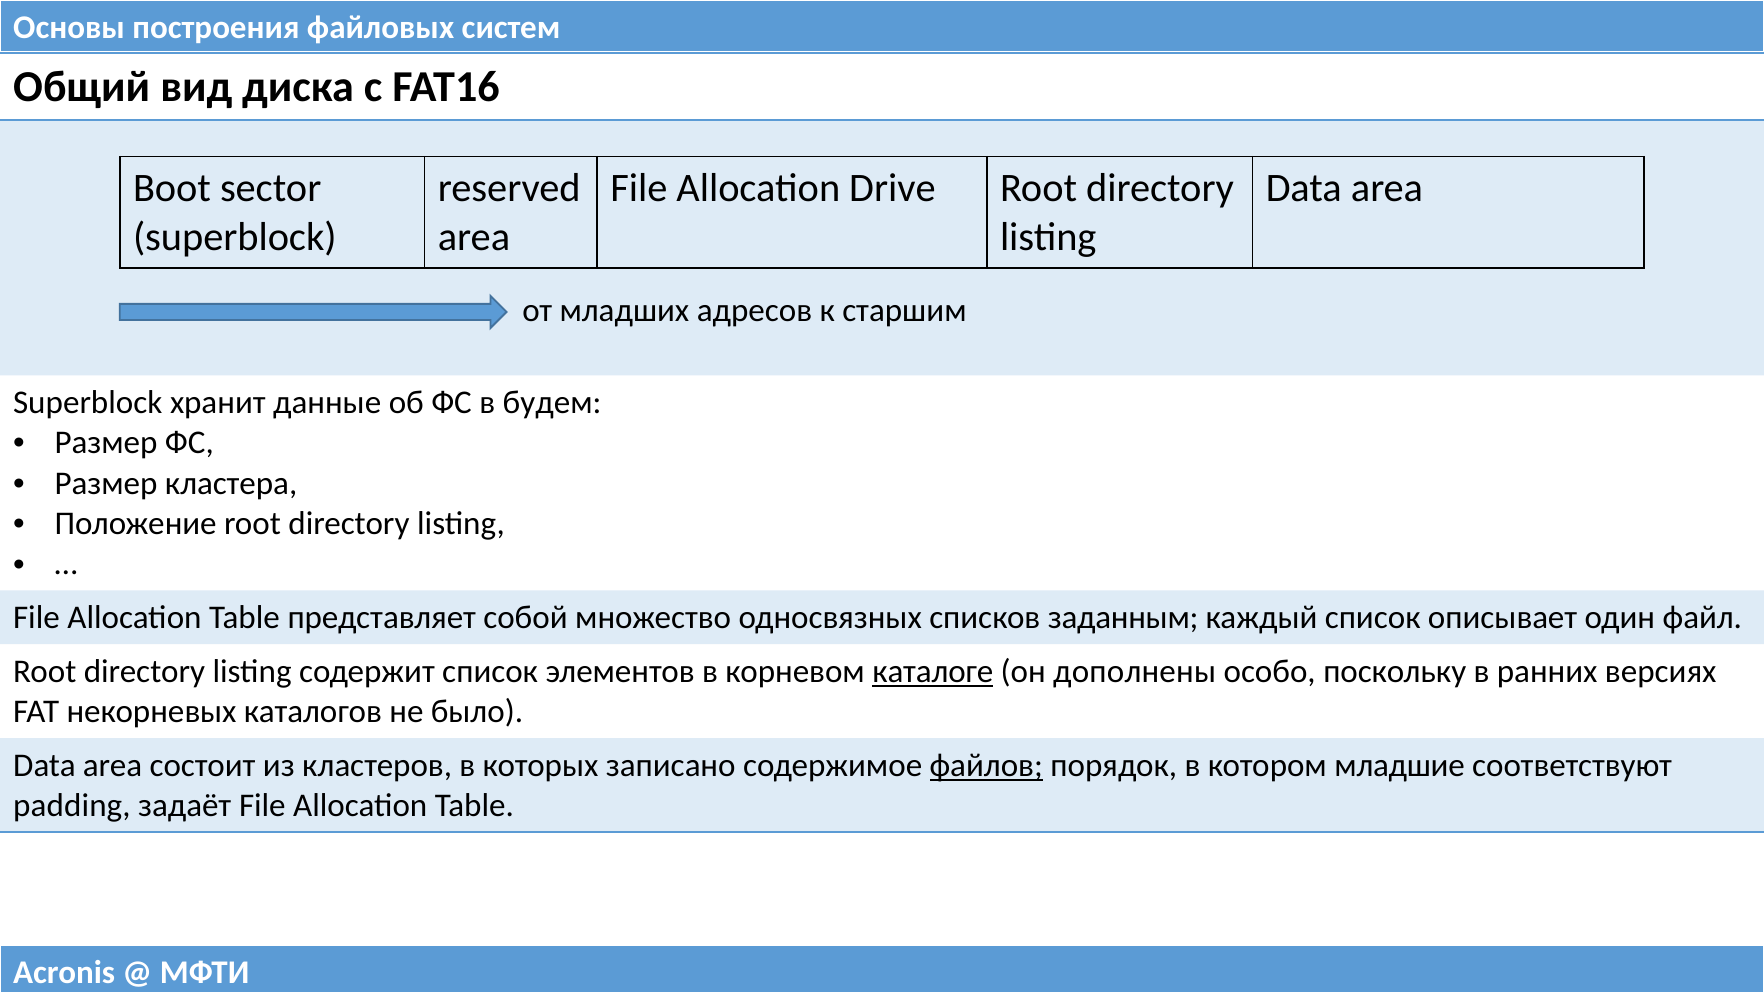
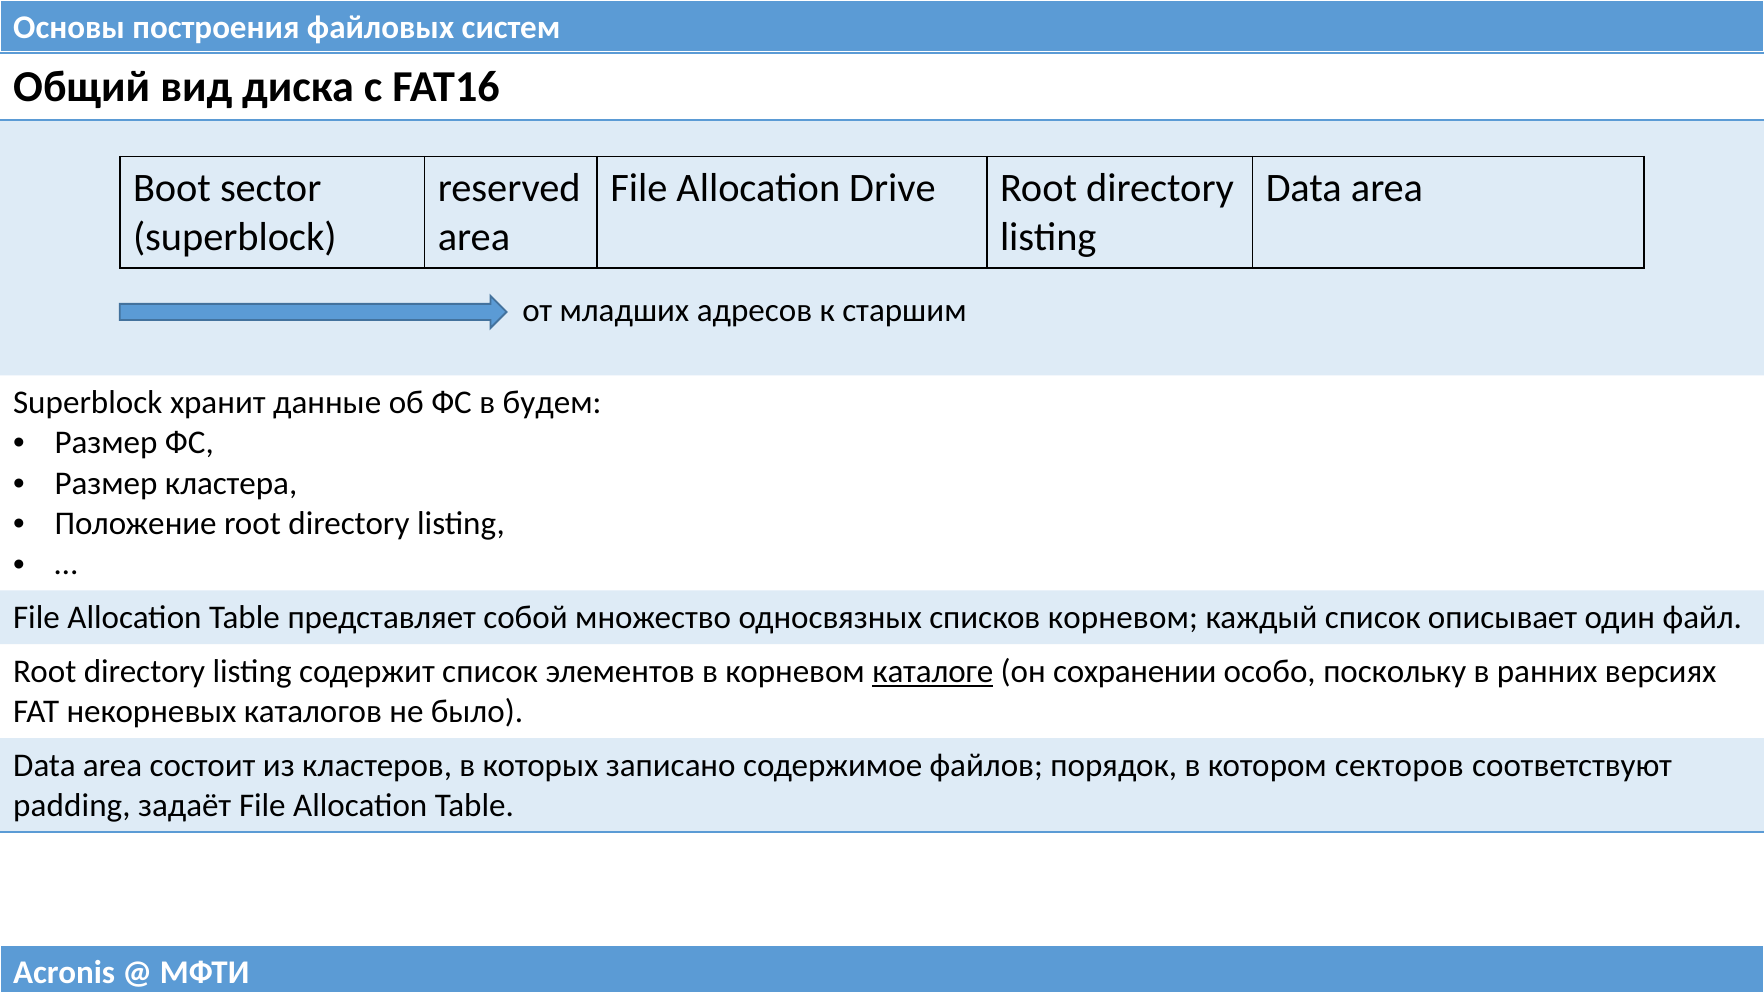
списков заданным: заданным -> корневом
дополнены: дополнены -> сохранении
файлов underline: present -> none
младшие: младшие -> секторов
